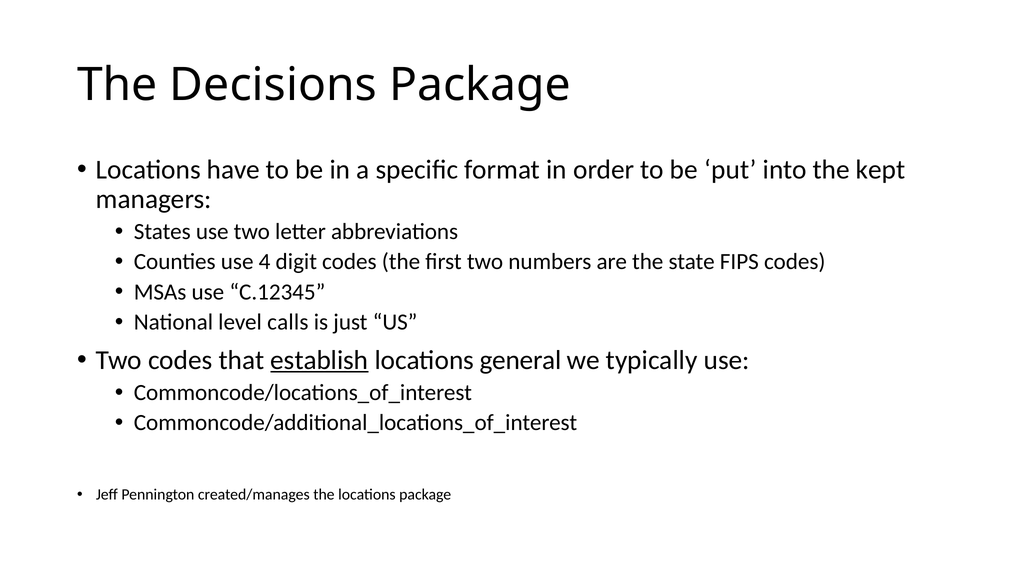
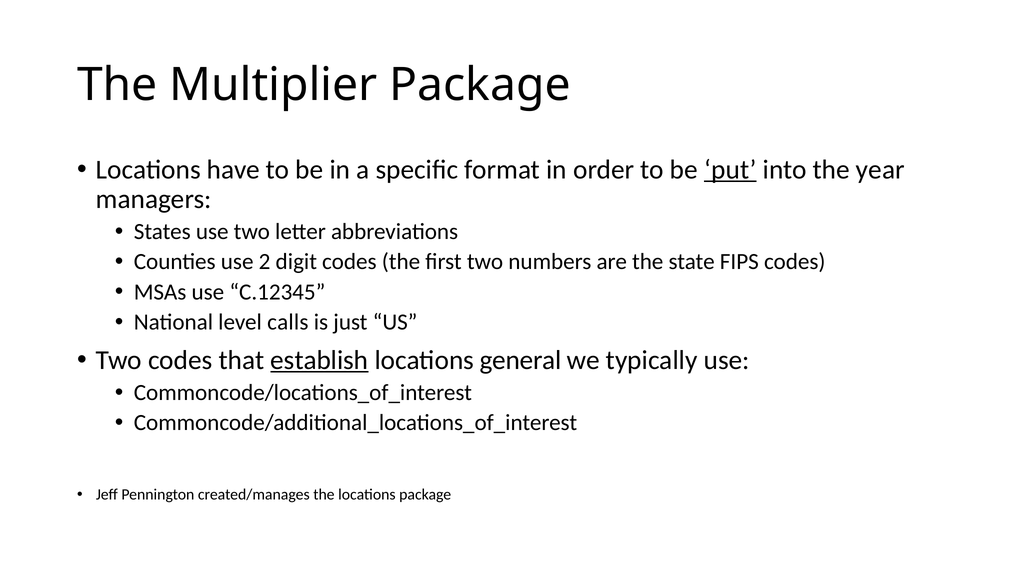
Decisions: Decisions -> Multiplier
put underline: none -> present
kept: kept -> year
4: 4 -> 2
